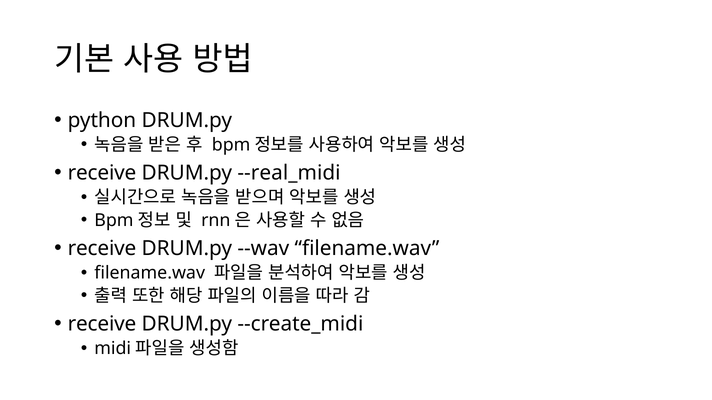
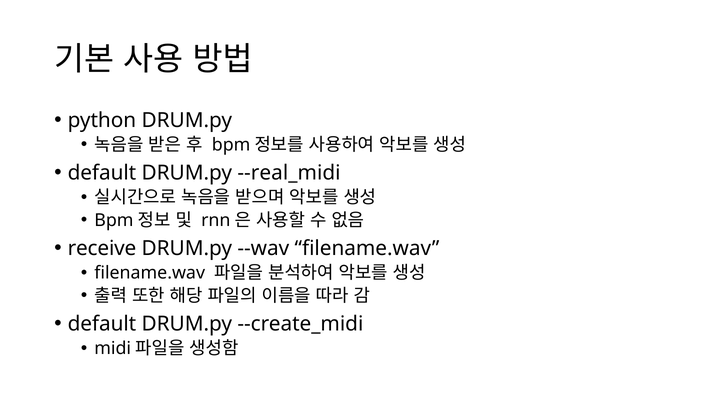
receive at (102, 173): receive -> default
receive at (102, 324): receive -> default
